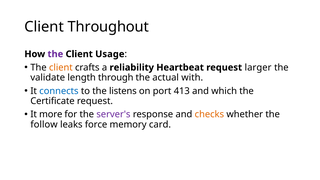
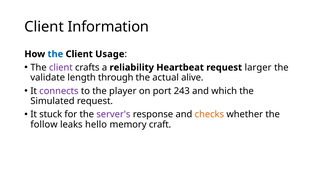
Throughout: Throughout -> Information
the at (55, 54) colour: purple -> blue
client at (61, 67) colour: orange -> purple
with: with -> alive
connects colour: blue -> purple
listens: listens -> player
413: 413 -> 243
Certificate: Certificate -> Simulated
more: more -> stuck
force: force -> hello
card: card -> craft
